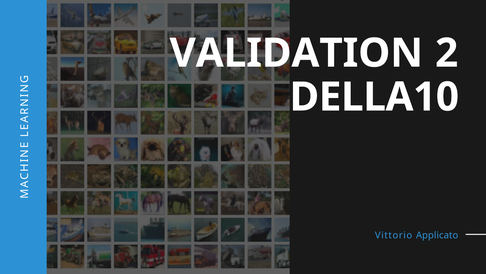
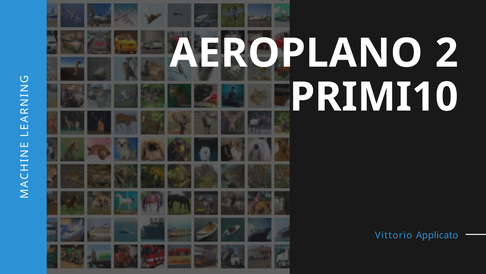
VALIDATION: VALIDATION -> AEROPLANO
DELLA10: DELLA10 -> PRIMI10
